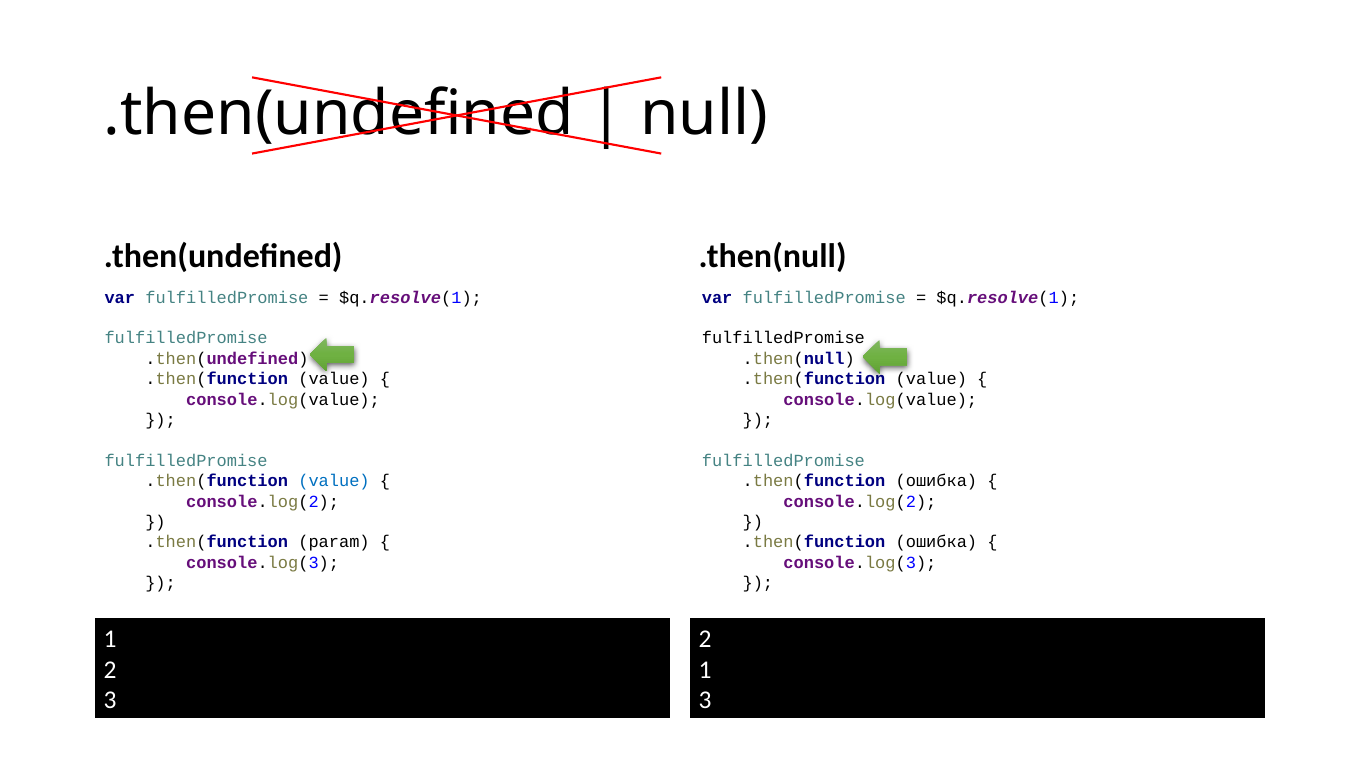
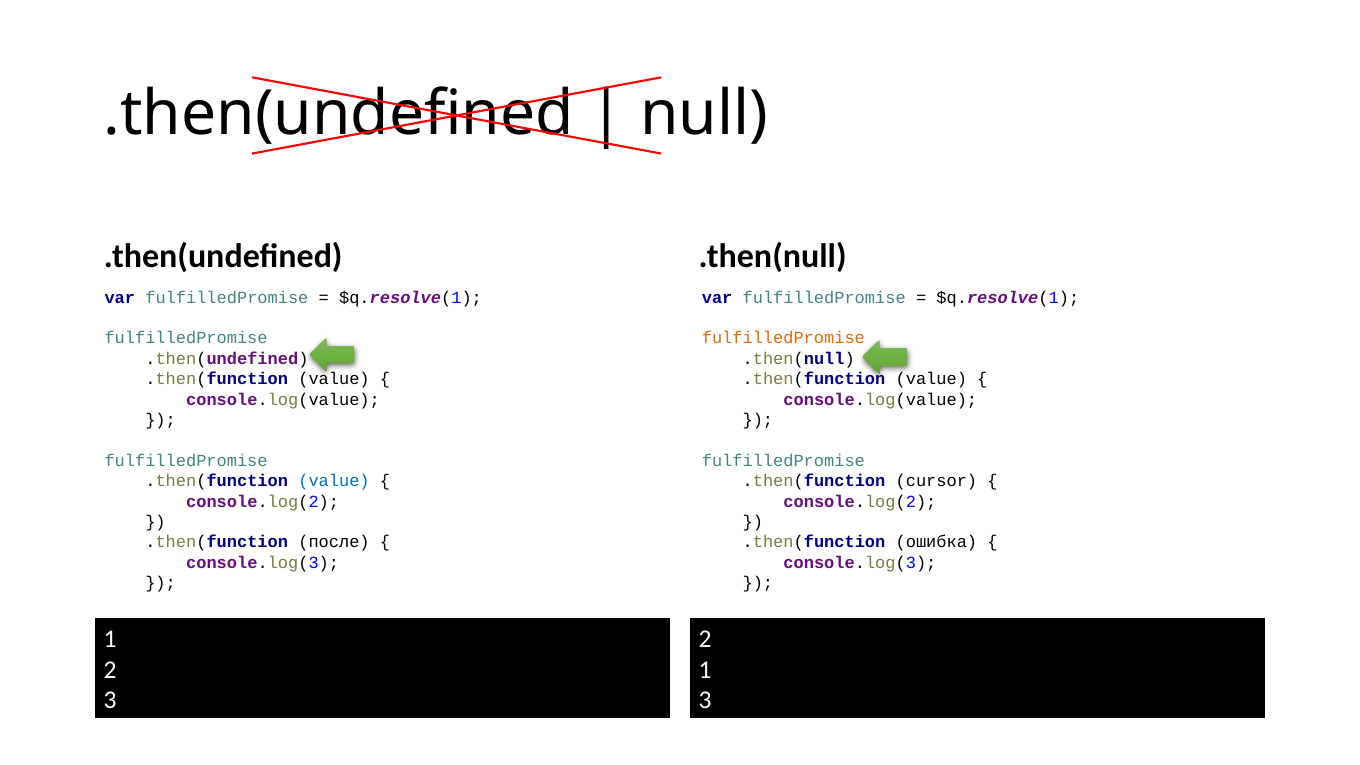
fulfilledPromise at (783, 338) colour: black -> orange
ошибка at (936, 481): ошибка -> cursor
param: param -> после
